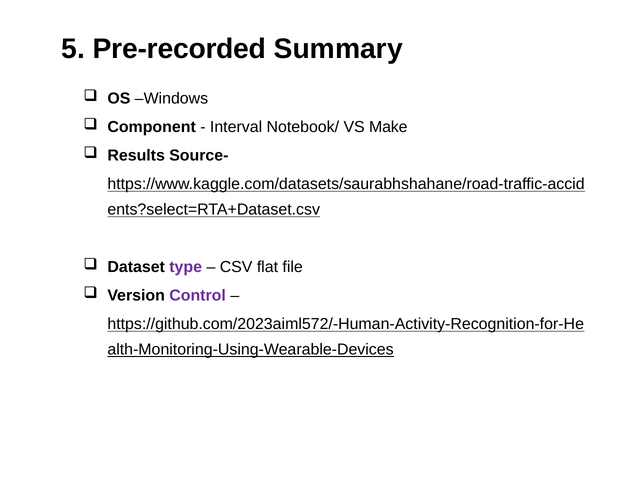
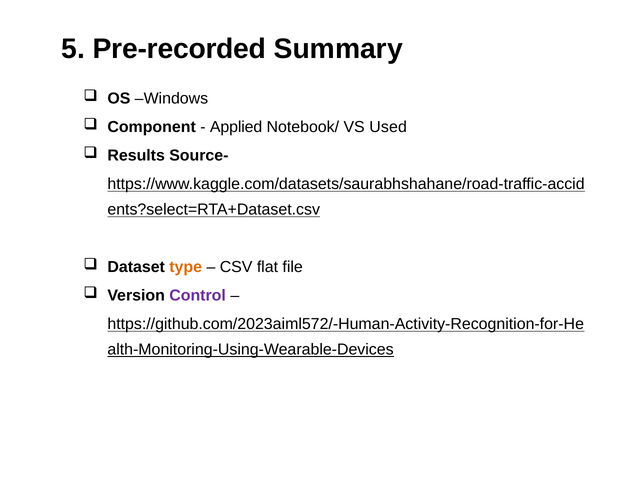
Interval: Interval -> Applied
Make: Make -> Used
type colour: purple -> orange
